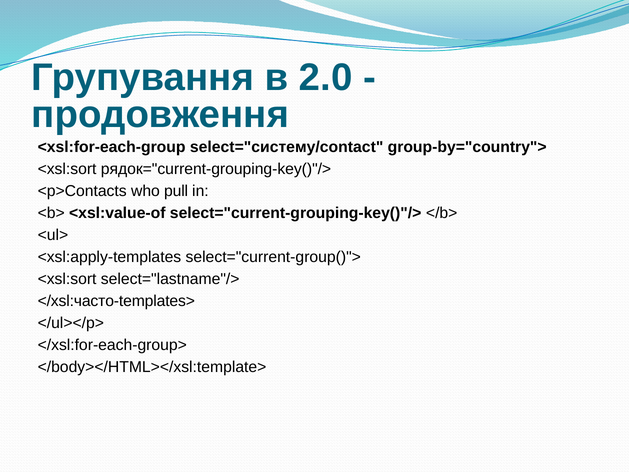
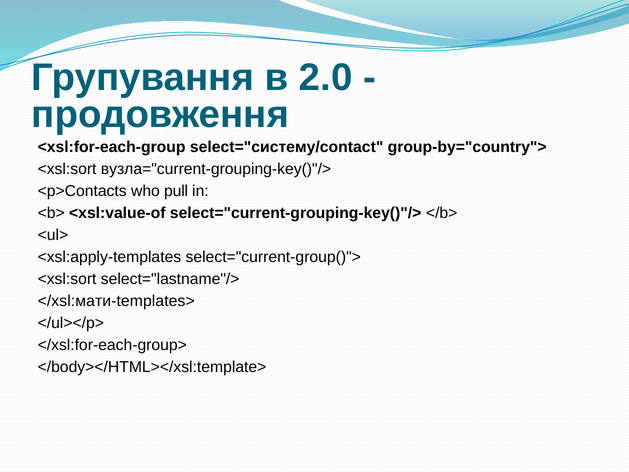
рядок="current-grouping-key()"/>: рядок="current-grouping-key()"/> -> вузла="current-grouping-key()"/>
</xsl:часто-templates>: </xsl:часто-templates> -> </xsl:мати-templates>
